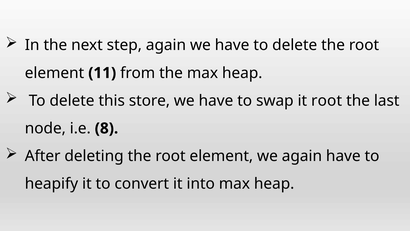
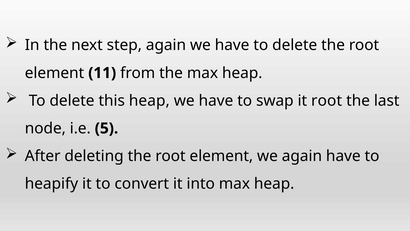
this store: store -> heap
8: 8 -> 5
